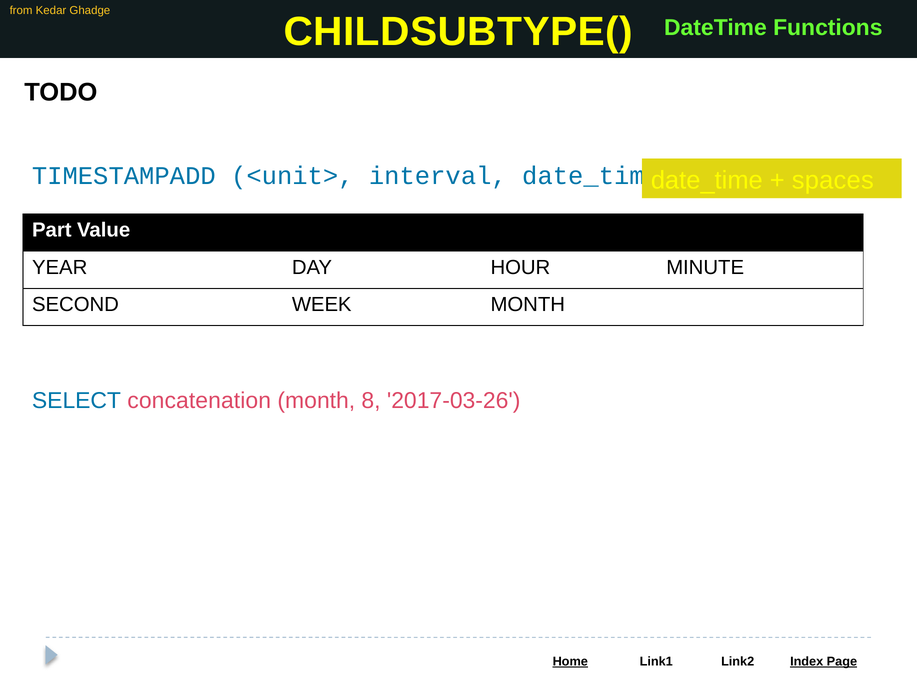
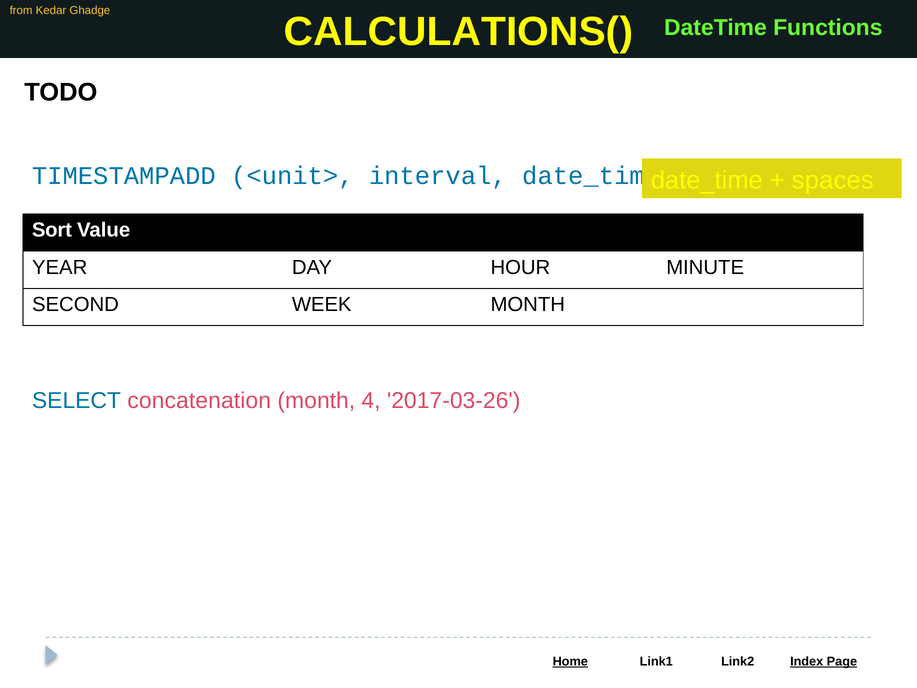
CHILDSUBTYPE(: CHILDSUBTYPE( -> CALCULATIONS(
Part: Part -> Sort
8: 8 -> 4
